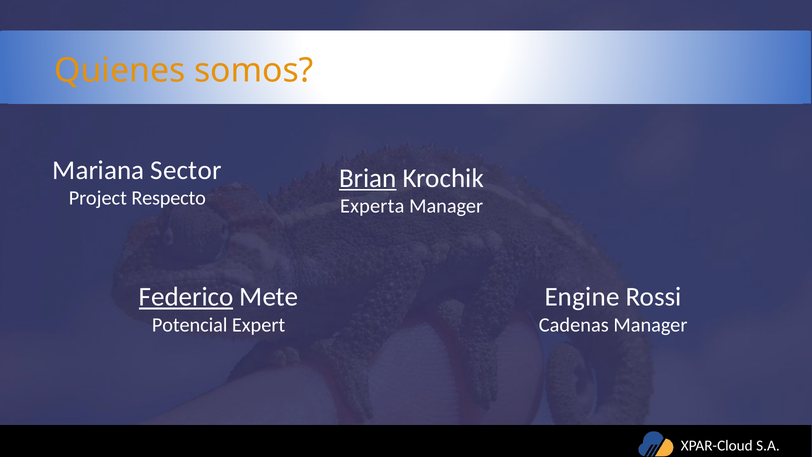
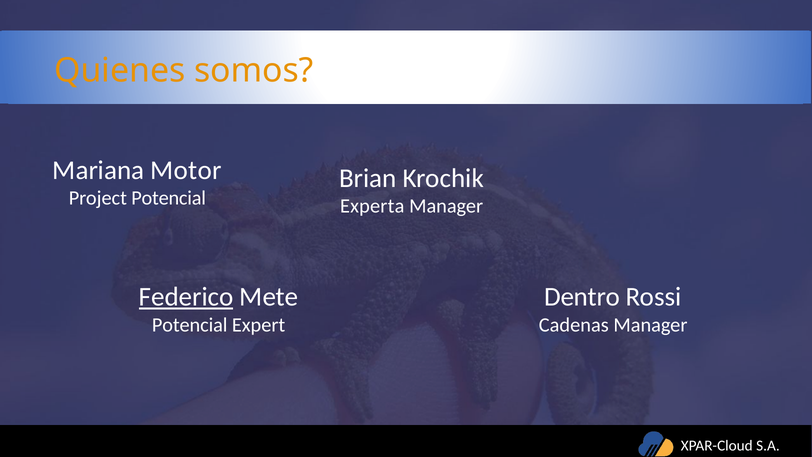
Sector: Sector -> Motor
Brian underline: present -> none
Project Respecto: Respecto -> Potencial
Engine: Engine -> Dentro
